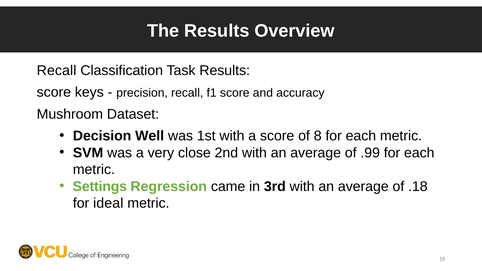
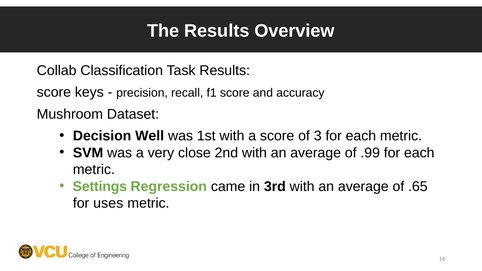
Recall at (57, 70): Recall -> Collab
8: 8 -> 3
.18: .18 -> .65
ideal: ideal -> uses
